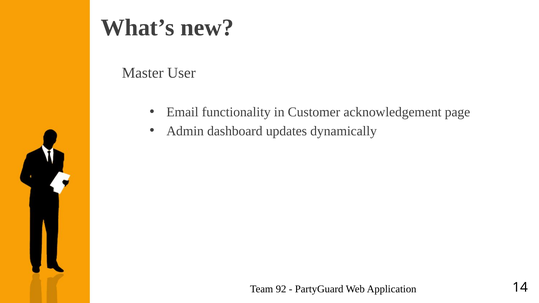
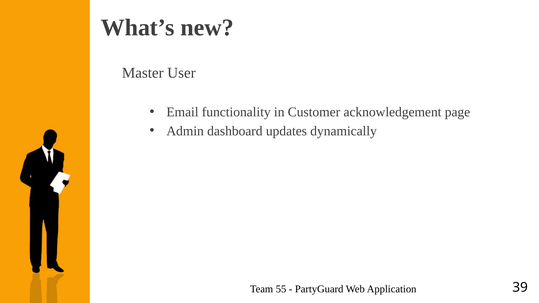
92: 92 -> 55
14: 14 -> 39
